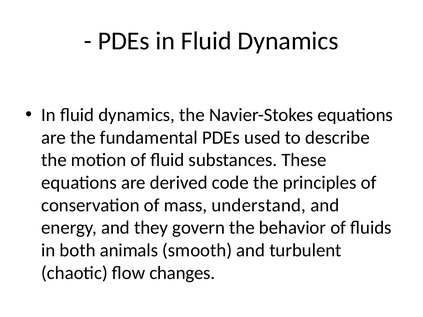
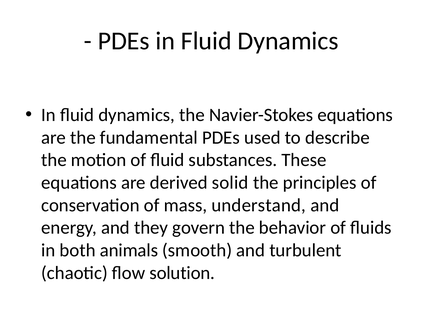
code: code -> solid
changes: changes -> solution
